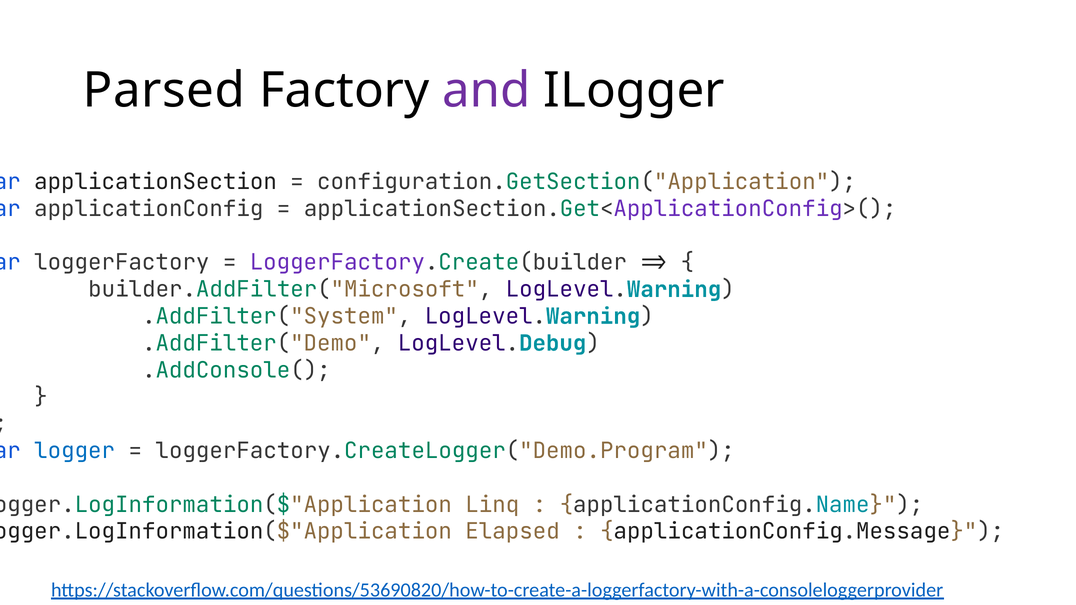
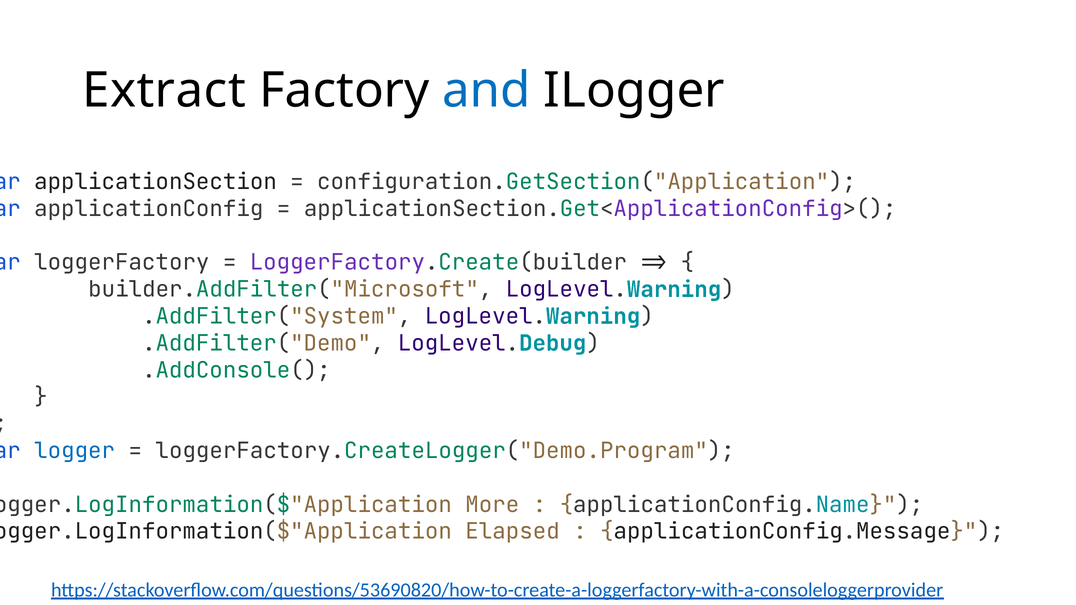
Parsed: Parsed -> Extract
and colour: purple -> blue
Linq: Linq -> More
